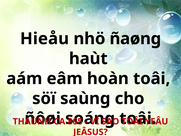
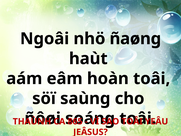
Hieåu: Hieåu -> Ngoâi
